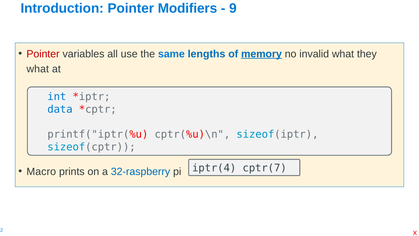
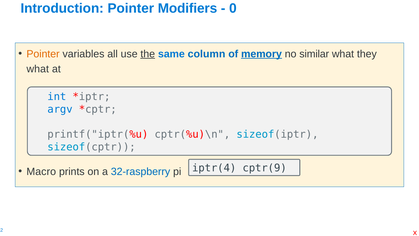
9: 9 -> 0
Pointer at (43, 54) colour: red -> orange
the underline: none -> present
lengths: lengths -> column
invalid: invalid -> similar
data: data -> argv
cptr(7: cptr(7 -> cptr(9
